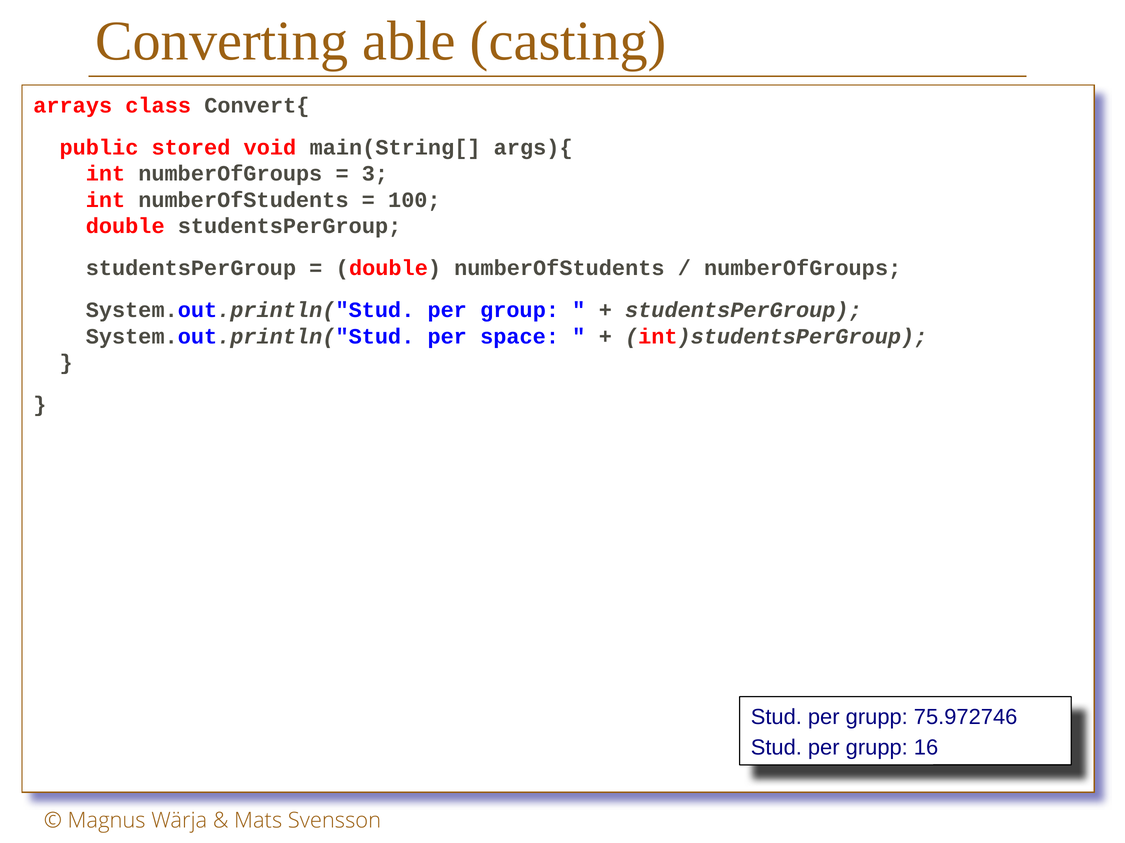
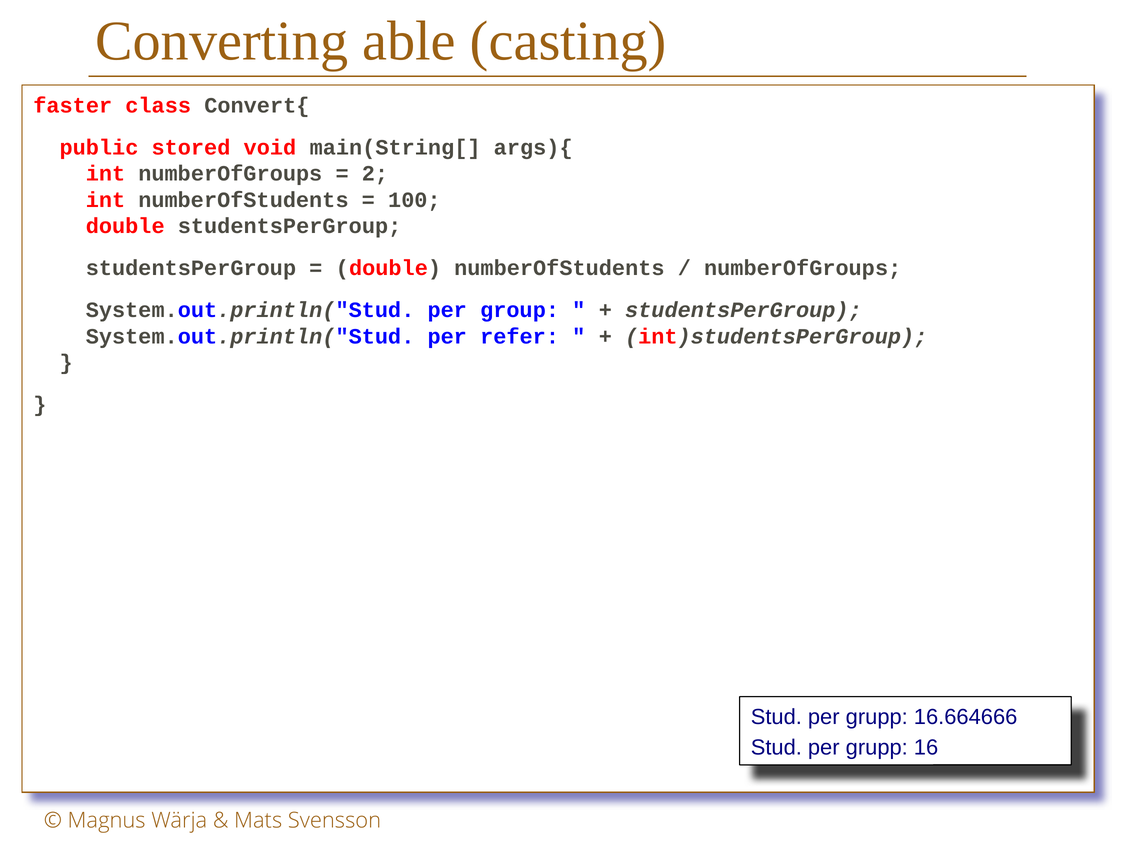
arrays: arrays -> faster
3: 3 -> 2
space: space -> refer
75.972746: 75.972746 -> 16.664666
